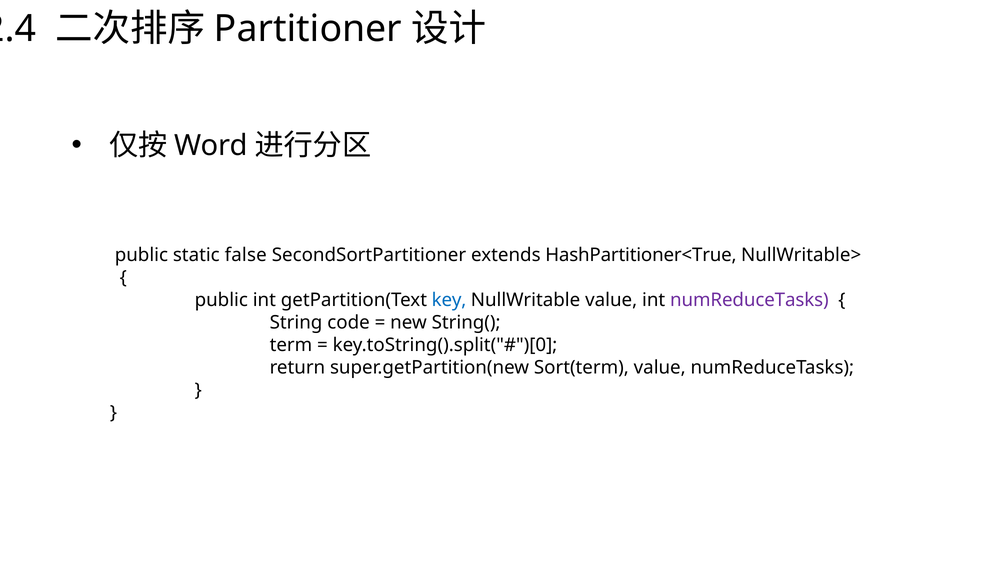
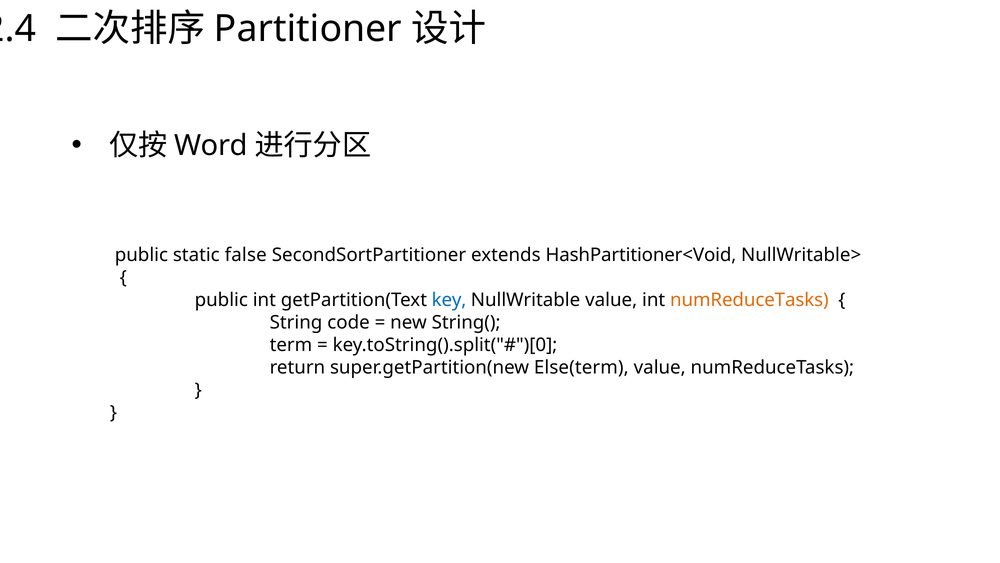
HashPartitioner<True: HashPartitioner<True -> HashPartitioner<Void
numReduceTasks at (749, 300) colour: purple -> orange
Sort(term: Sort(term -> Else(term
